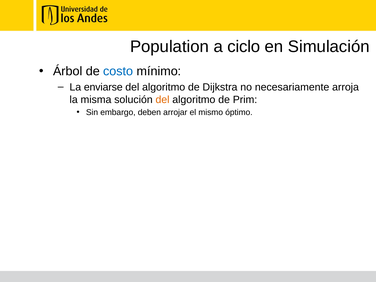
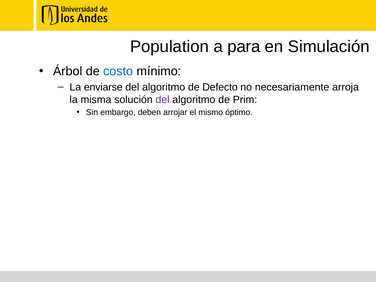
ciclo: ciclo -> para
Dijkstra: Dijkstra -> Defecto
del at (162, 100) colour: orange -> purple
